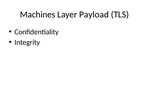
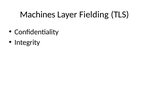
Payload: Payload -> Fielding
